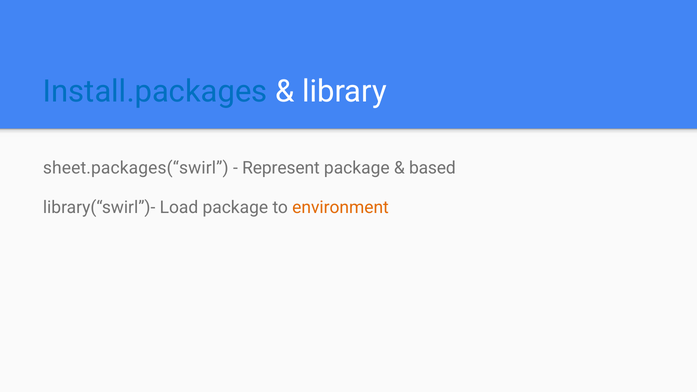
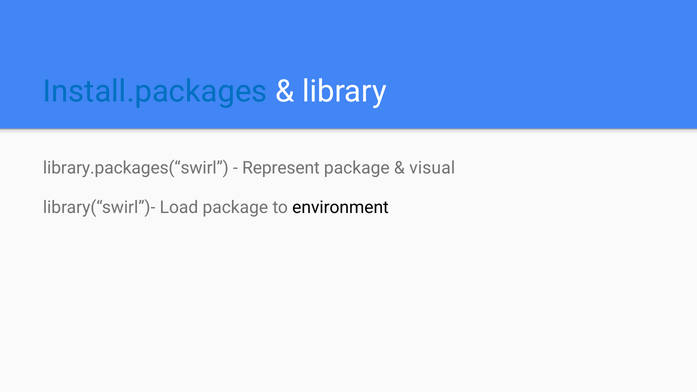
sheet.packages(“swirl: sheet.packages(“swirl -> library.packages(“swirl
based: based -> visual
environment colour: orange -> black
